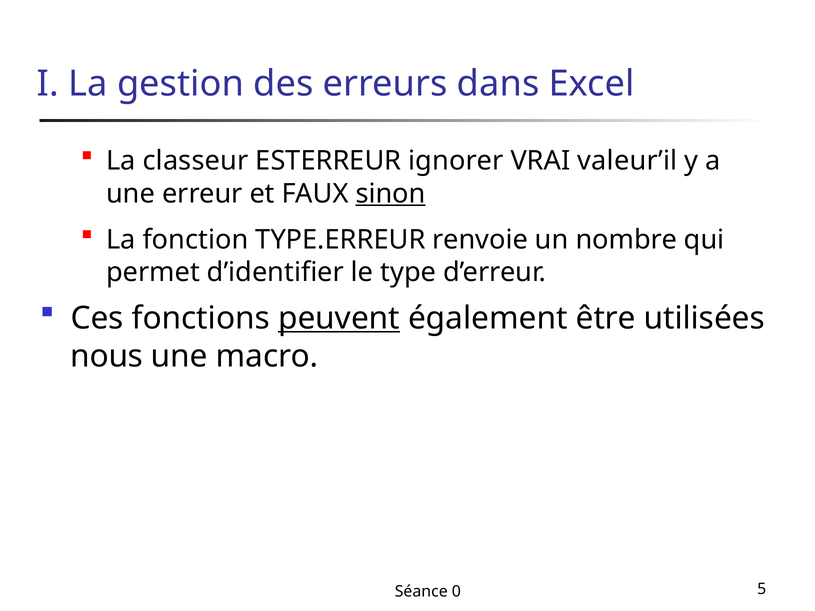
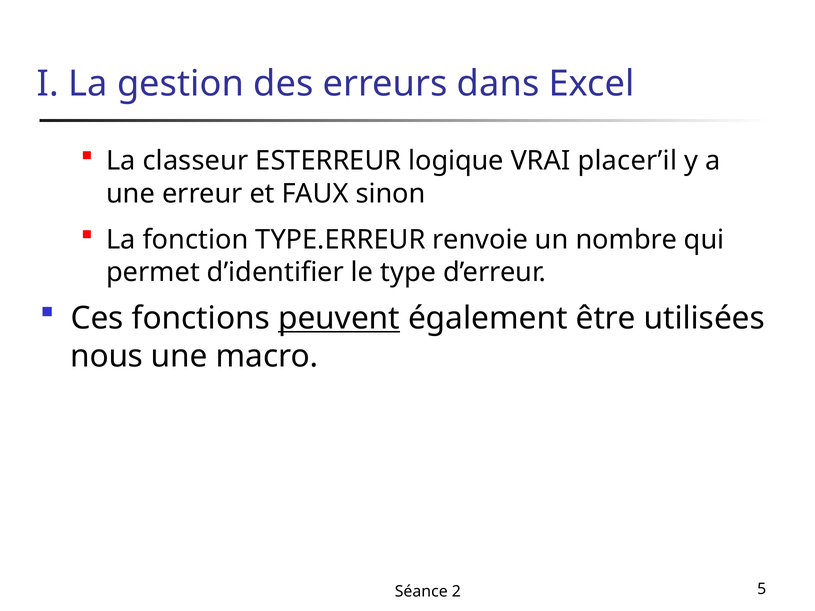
ignorer: ignorer -> logique
valeur’il: valeur’il -> placer’il
sinon underline: present -> none
0: 0 -> 2
